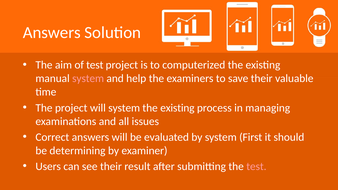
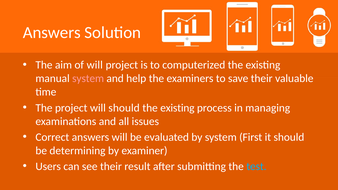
of test: test -> will
will system: system -> should
test at (256, 166) colour: pink -> light blue
